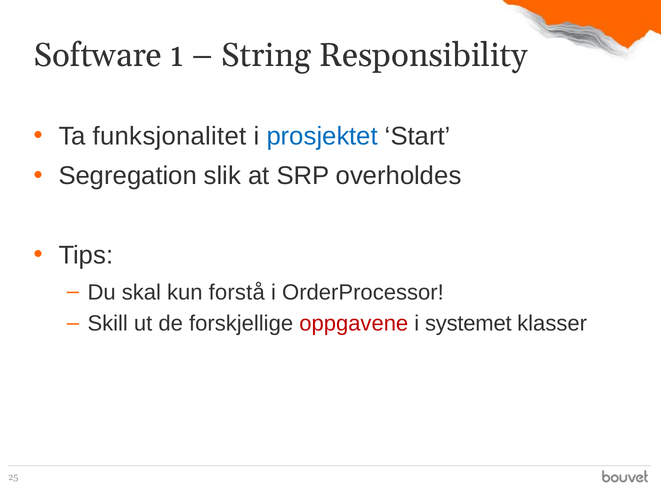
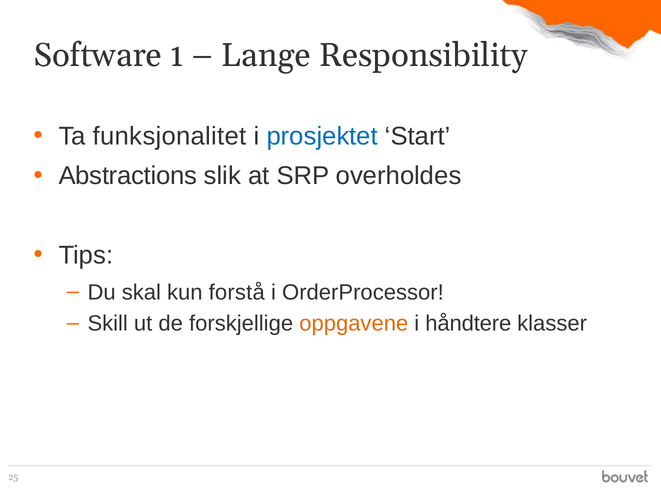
String: String -> Lange
Segregation: Segregation -> Abstractions
oppgavene colour: red -> orange
systemet: systemet -> håndtere
